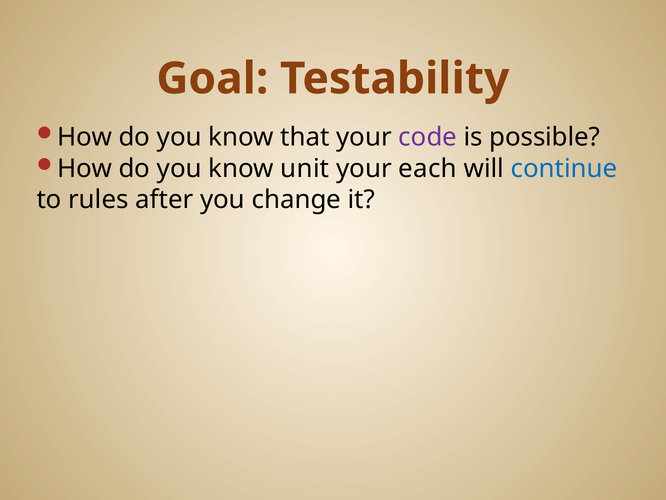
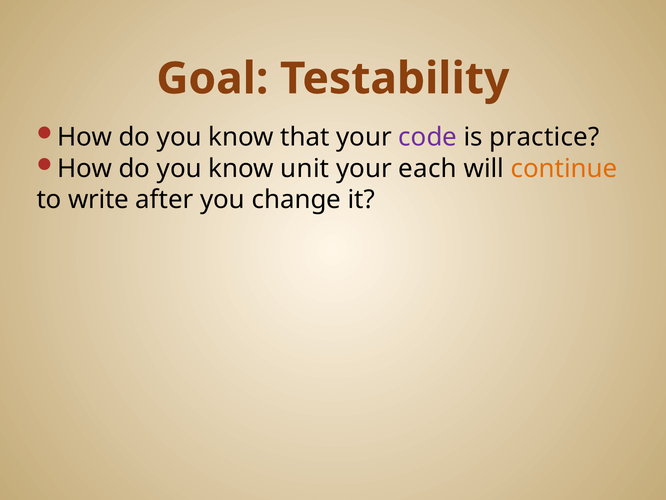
possible: possible -> practice
continue colour: blue -> orange
rules: rules -> write
